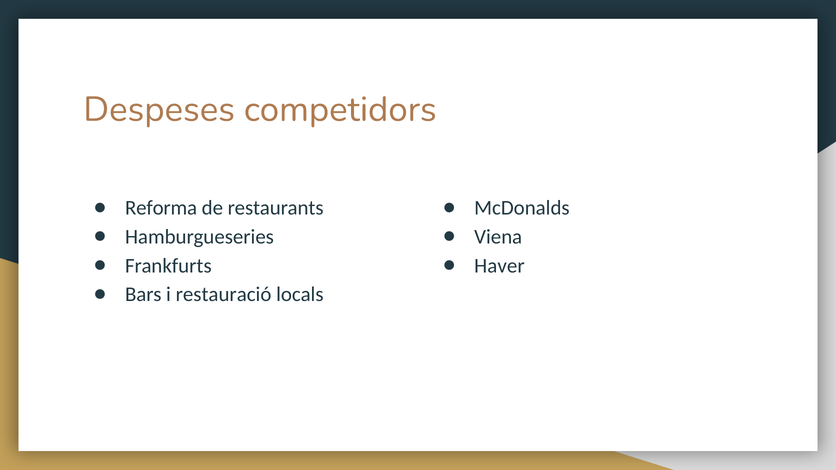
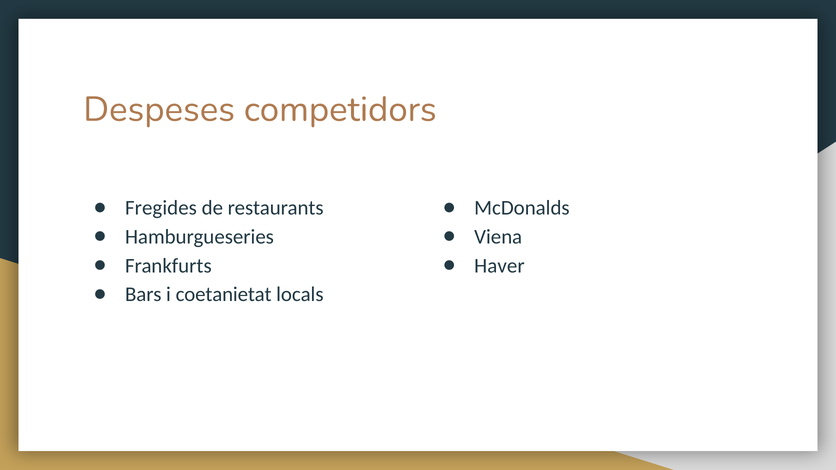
Reforma: Reforma -> Fregides
restauració: restauració -> coetanietat
